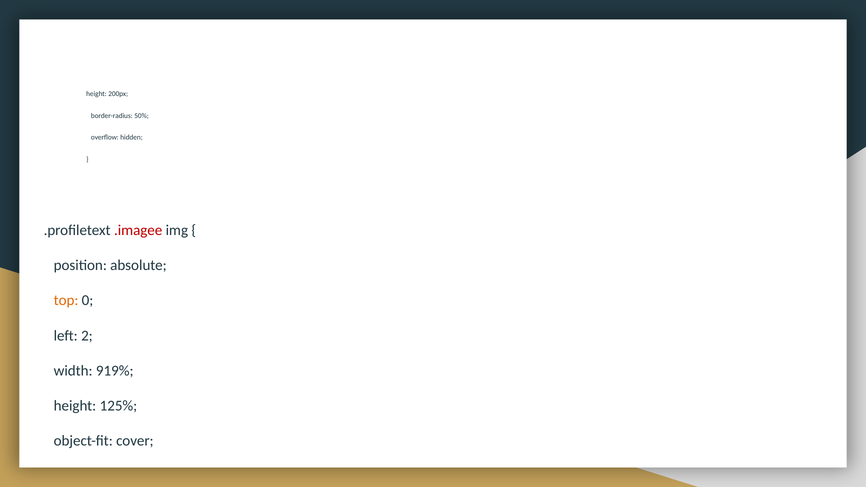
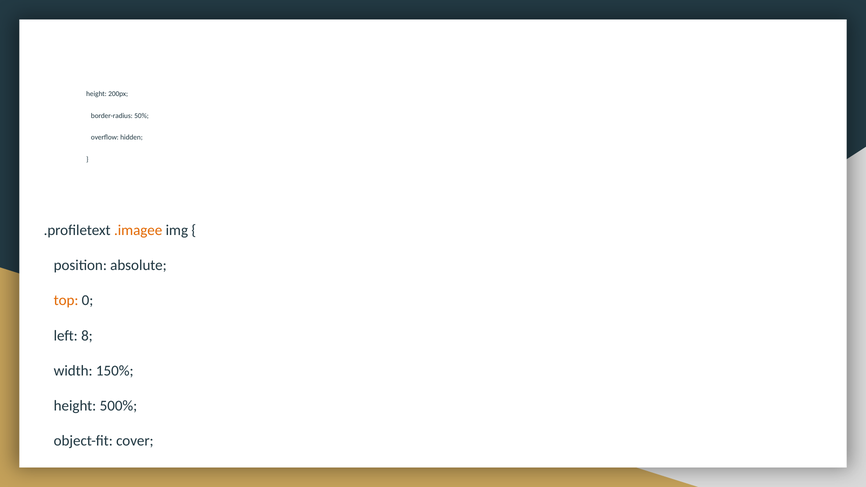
.imagee colour: red -> orange
2: 2 -> 8
919%: 919% -> 150%
125%: 125% -> 500%
